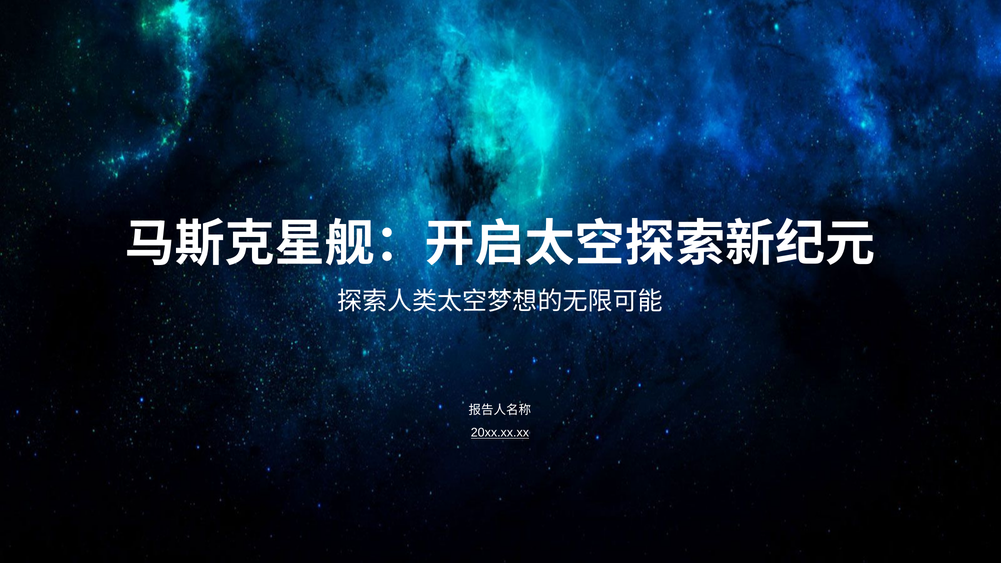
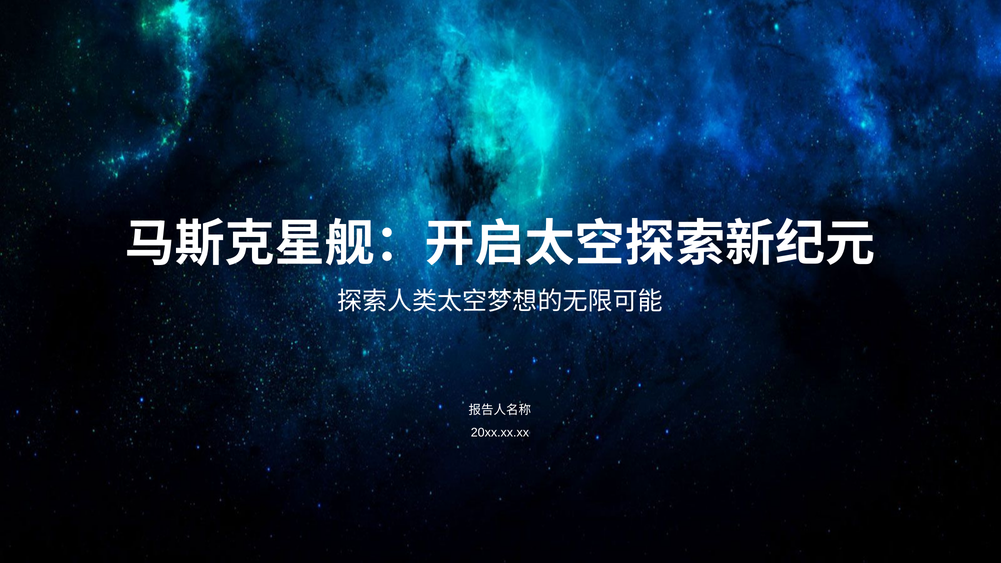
20xx.xx.xx underline: present -> none
